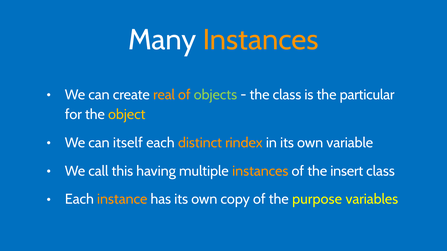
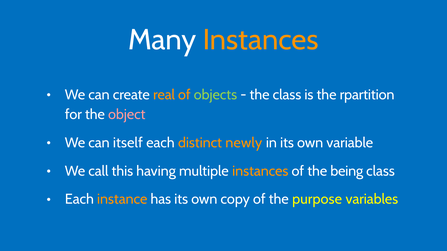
particular: particular -> rpartition
object colour: yellow -> pink
rindex: rindex -> newly
insert: insert -> being
